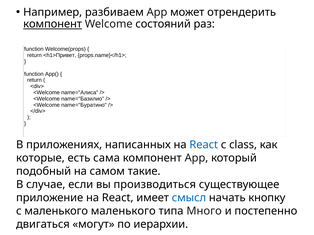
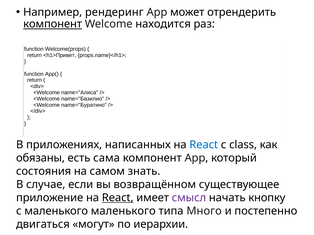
разбиваем: разбиваем -> рендеринг
состояний: состояний -> находится
которые: которые -> обязаны
подобный: подобный -> состояния
такие: такие -> знать
производиться: производиться -> возвращённом
React at (118, 198) underline: none -> present
смысл colour: blue -> purple
